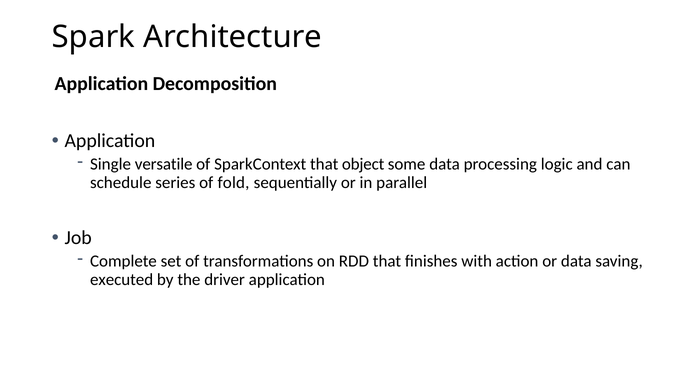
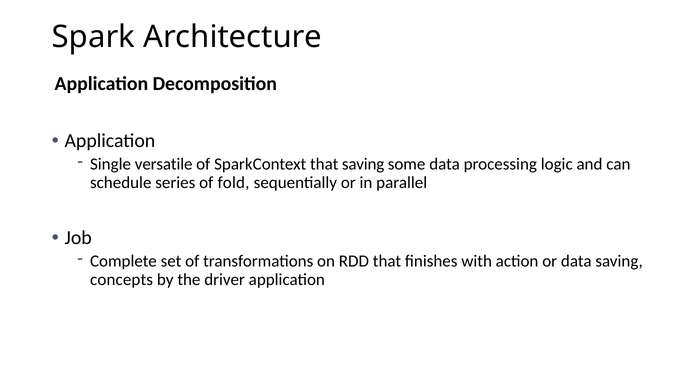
that object: object -> saving
executed: executed -> concepts
